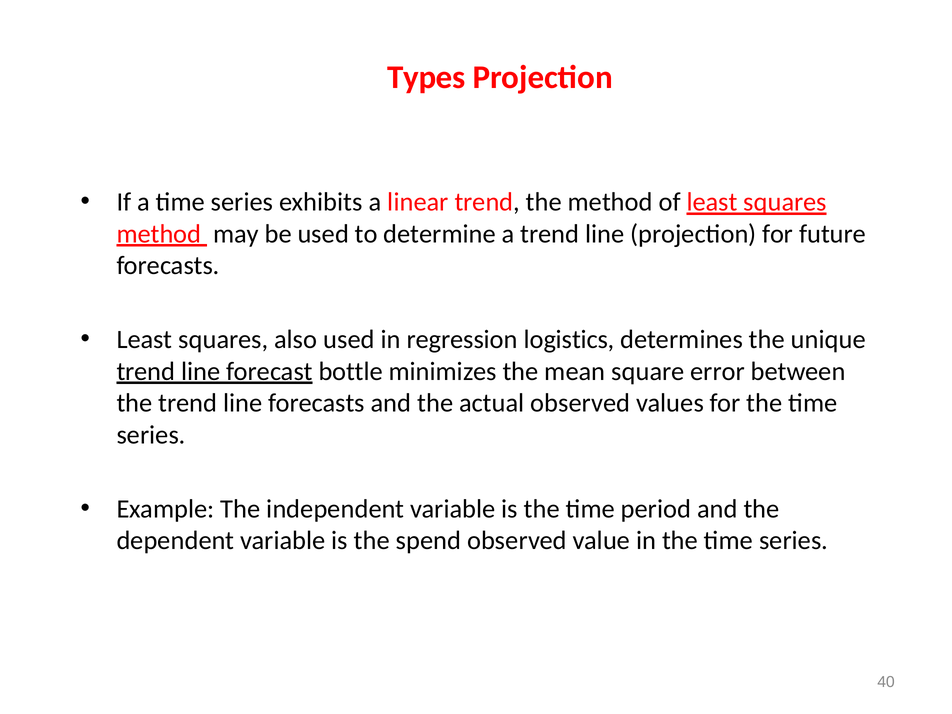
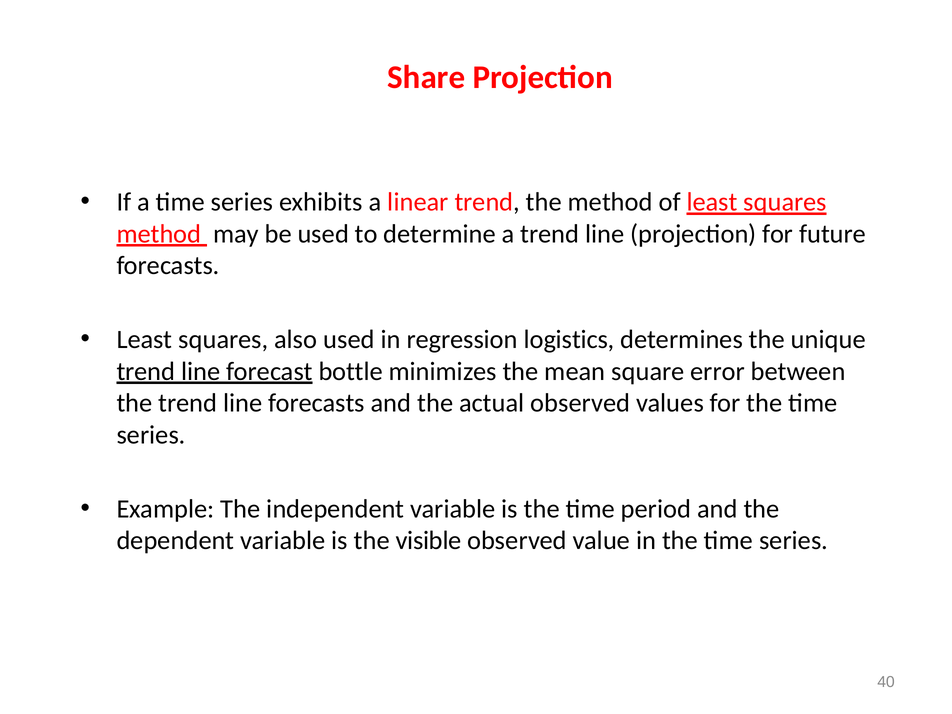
Types: Types -> Share
spend: spend -> visible
